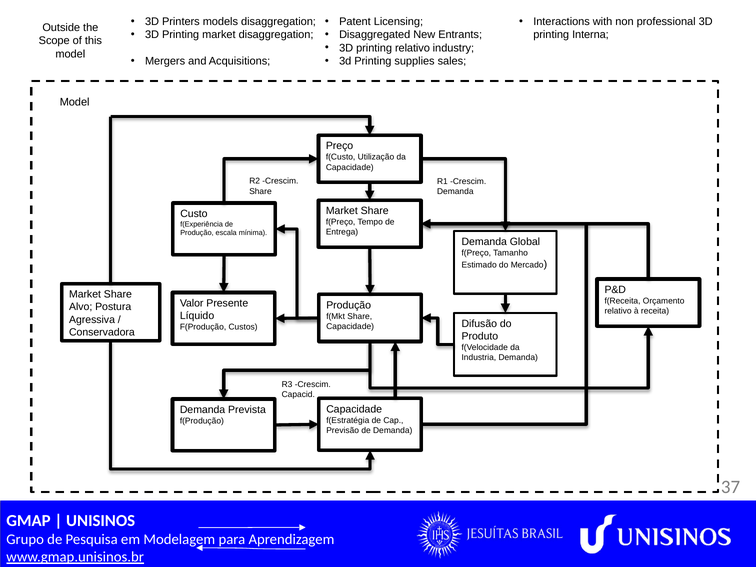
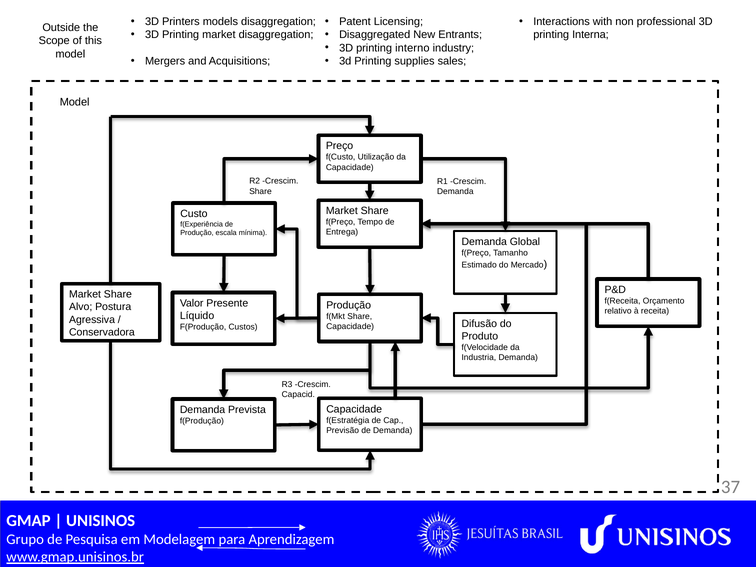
printing relativo: relativo -> interno
